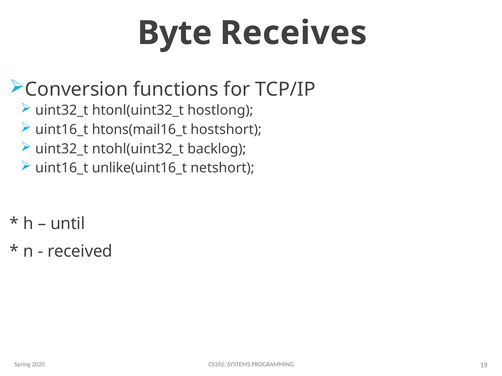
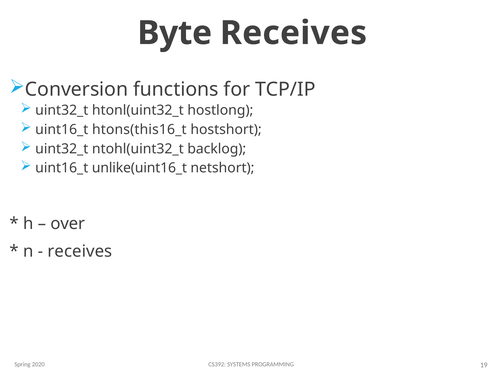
htons(mail16_t: htons(mail16_t -> htons(this16_t
until: until -> over
received at (80, 252): received -> receives
